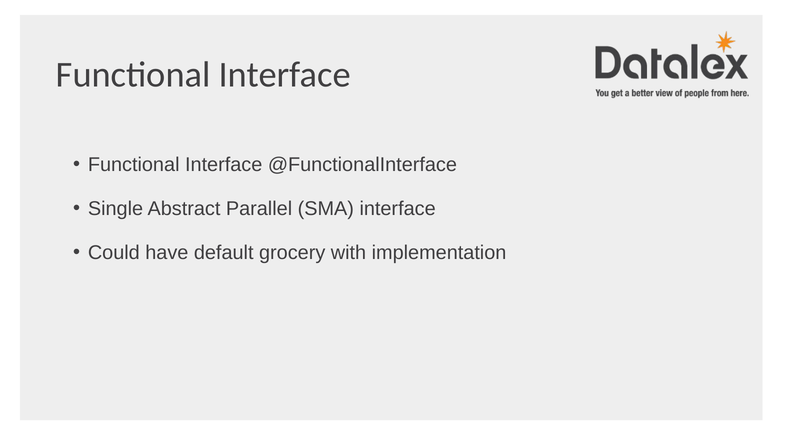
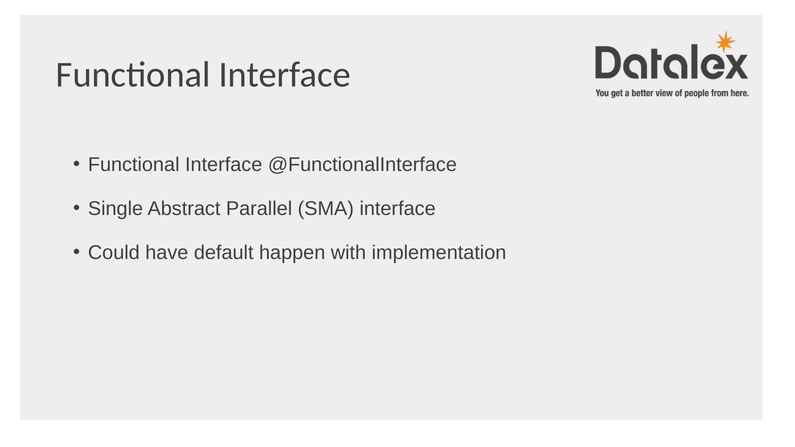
grocery: grocery -> happen
